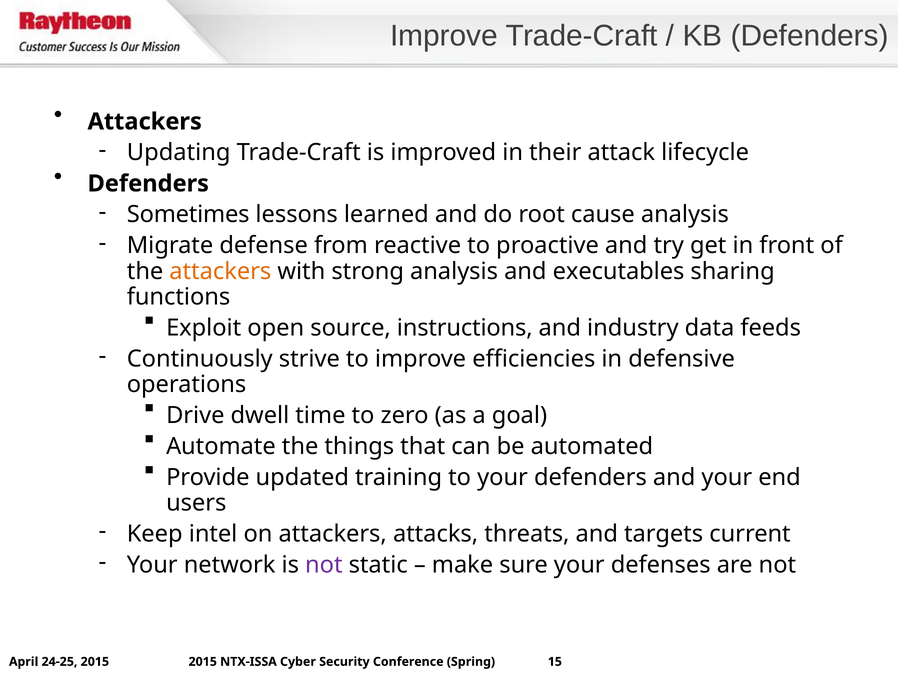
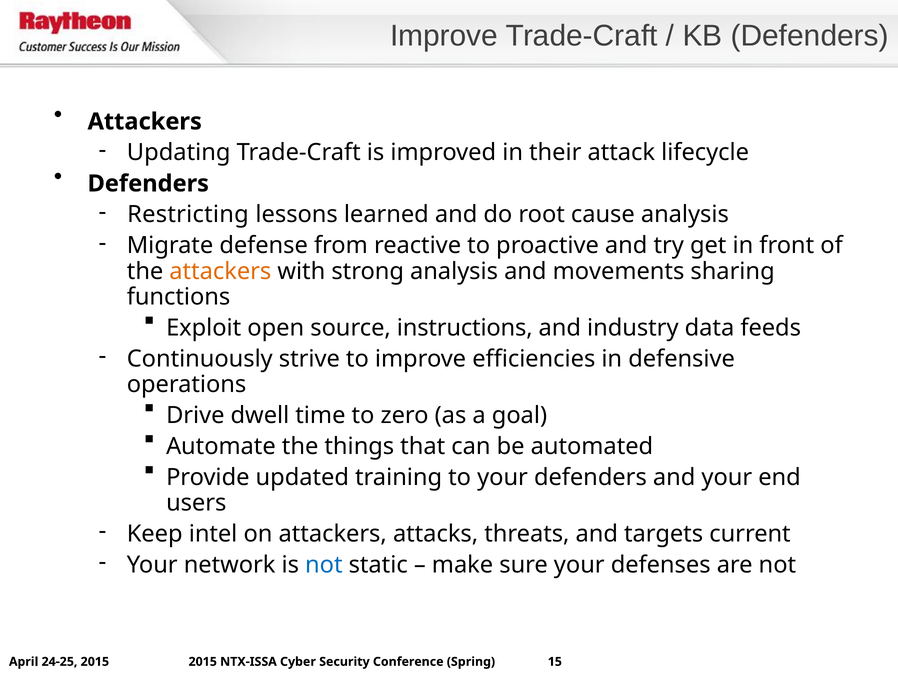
Sometimes: Sometimes -> Restricting
executables: executables -> movements
not at (324, 565) colour: purple -> blue
